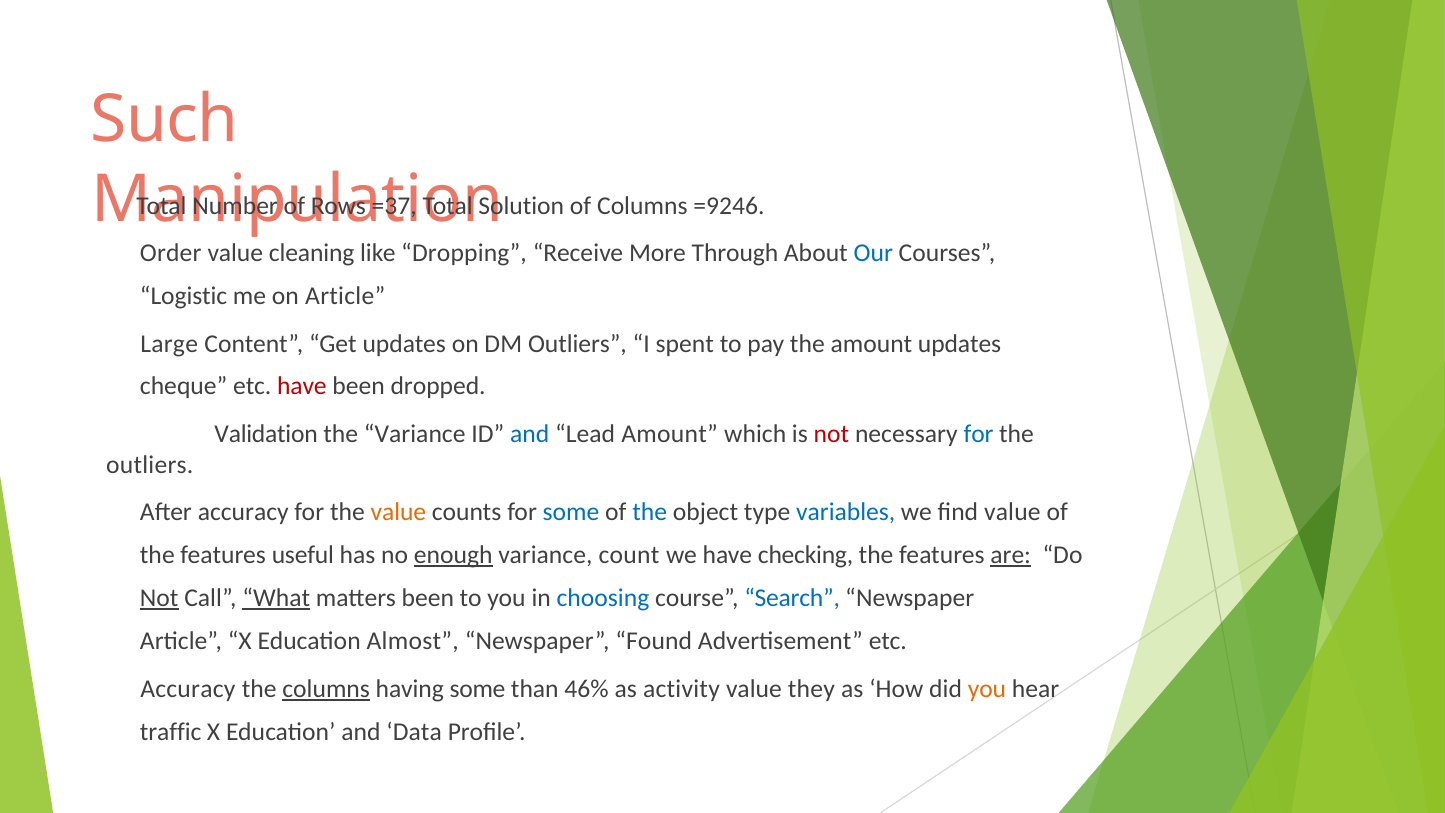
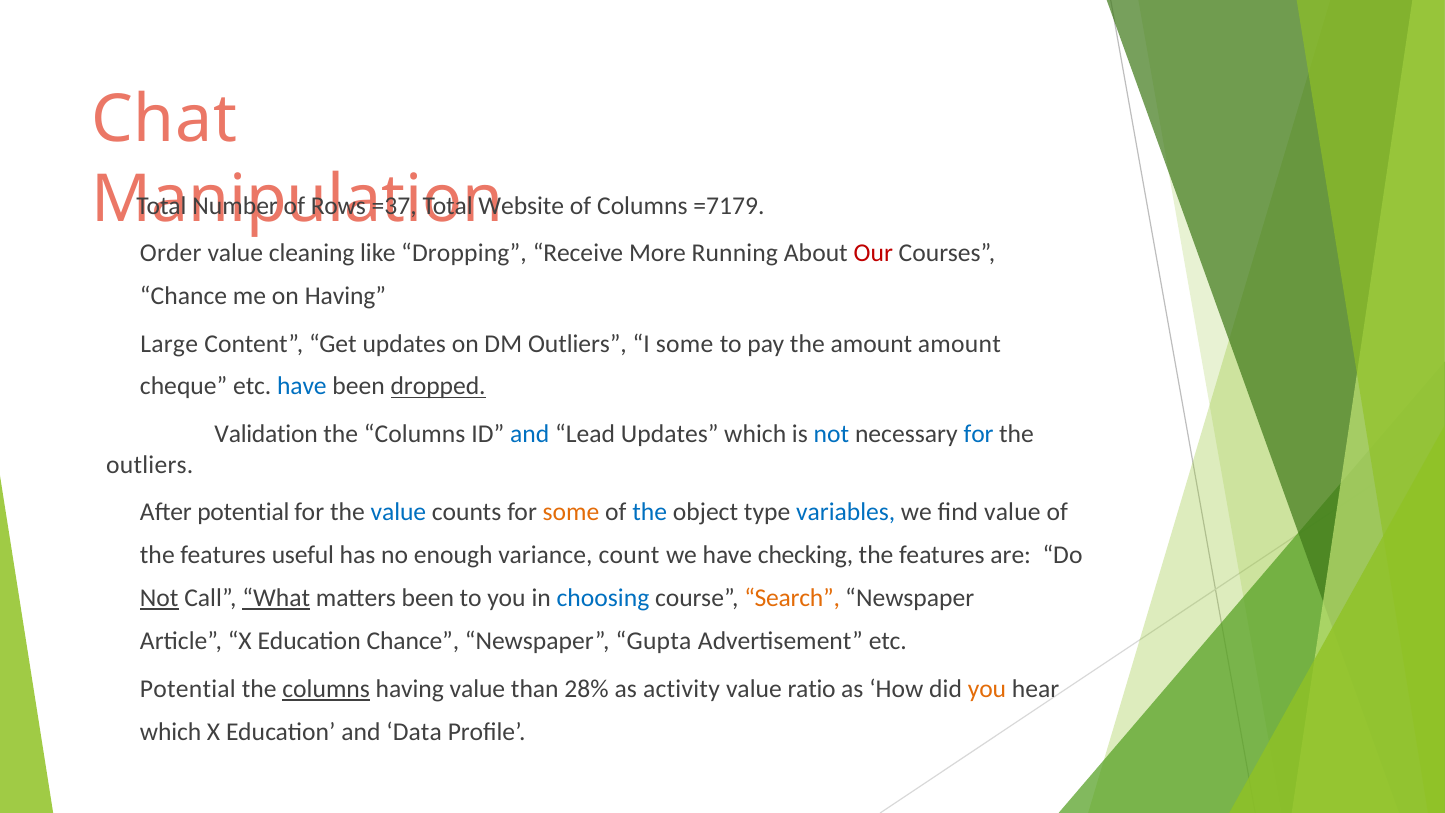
Such: Such -> Chat
Solution: Solution -> Website
=9246: =9246 -> =7179
Through: Through -> Running
Our colour: blue -> red
Logistic at (184, 296): Logistic -> Chance
on Article: Article -> Having
I spent: spent -> some
amount updates: updates -> amount
have at (302, 386) colour: red -> blue
dropped underline: none -> present
Variance at (415, 434): Variance -> Columns
Lead Amount: Amount -> Updates
not at (831, 434) colour: red -> blue
After accuracy: accuracy -> potential
value at (398, 512) colour: orange -> blue
some at (571, 512) colour: blue -> orange
enough underline: present -> none
are underline: present -> none
Search colour: blue -> orange
Education Almost: Almost -> Chance
Found: Found -> Gupta
Accuracy at (188, 689): Accuracy -> Potential
having some: some -> value
46%: 46% -> 28%
they: they -> ratio
traffic at (171, 732): traffic -> which
